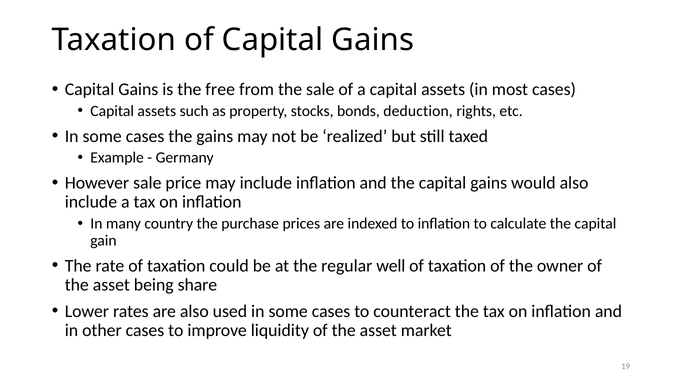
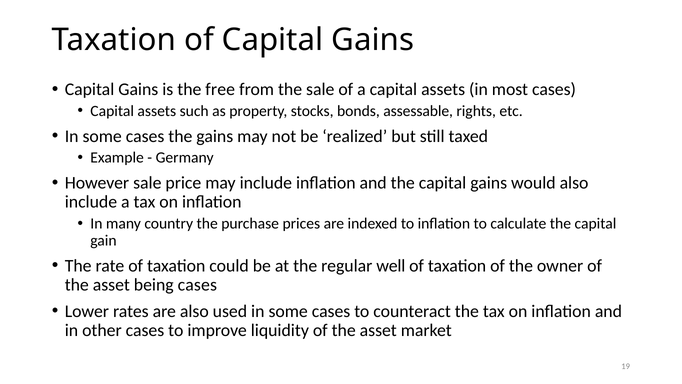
deduction: deduction -> assessable
being share: share -> cases
